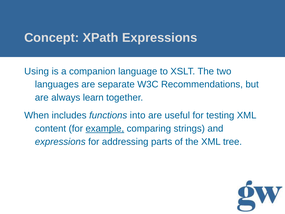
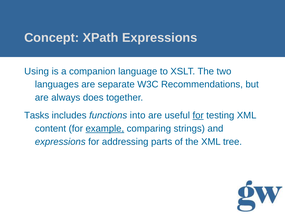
learn: learn -> does
When: When -> Tasks
for at (198, 115) underline: none -> present
